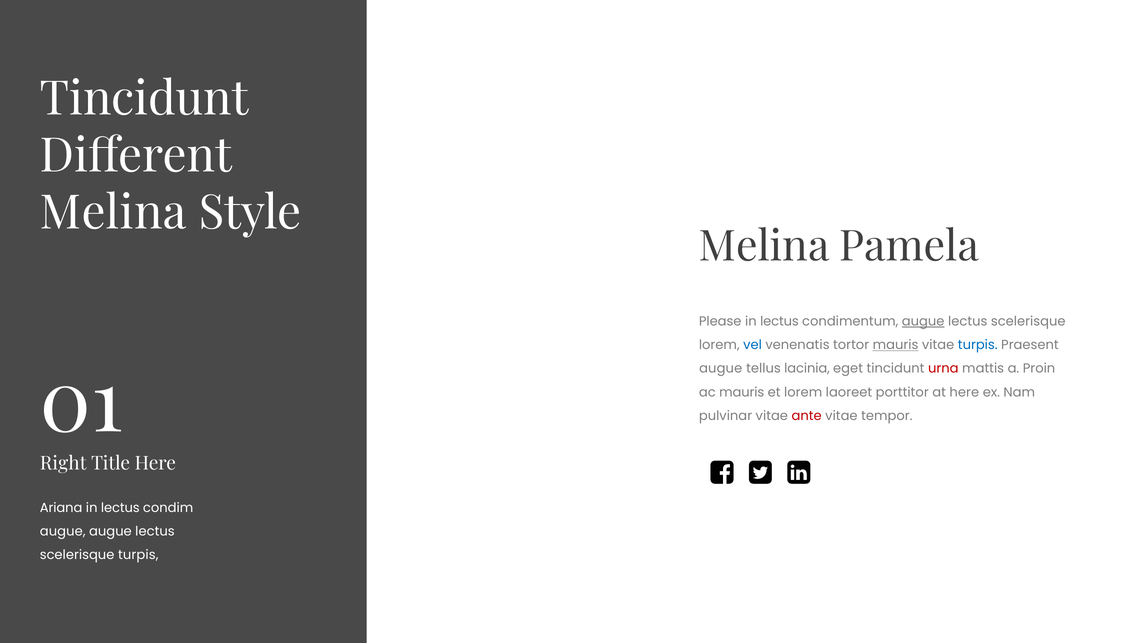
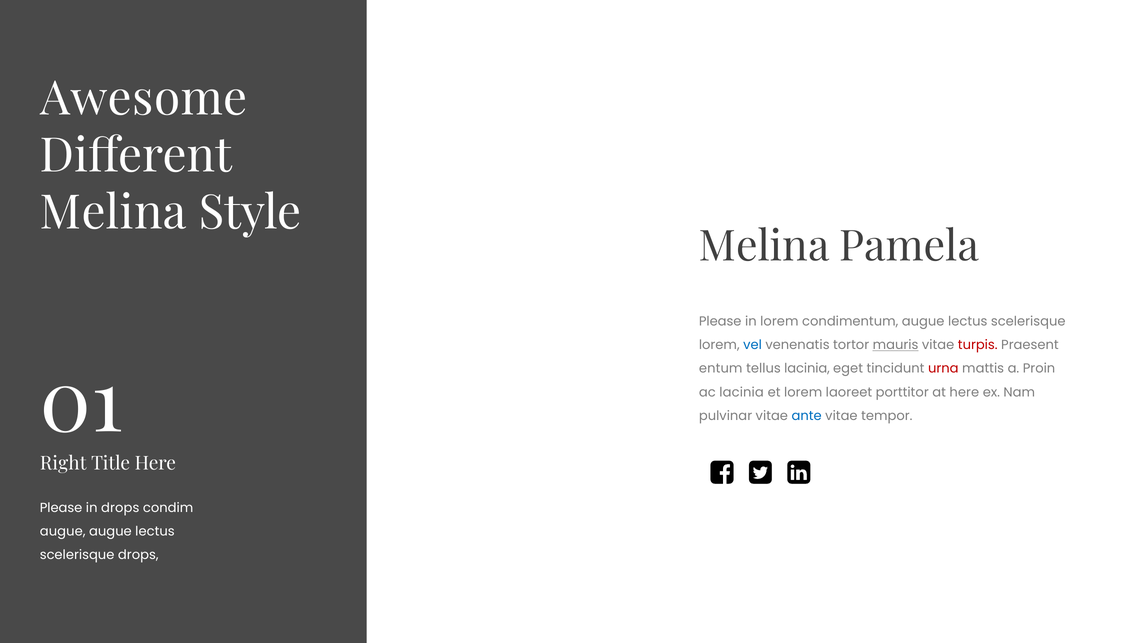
Tincidunt at (144, 99): Tincidunt -> Awesome
lectus at (779, 321): lectus -> lorem
augue at (923, 321) underline: present -> none
turpis at (978, 345) colour: blue -> red
augue at (721, 369): augue -> entum
ac mauris: mauris -> lacinia
ante colour: red -> blue
Ariana at (61, 508): Ariana -> Please
lectus at (120, 508): lectus -> drops
scelerisque turpis: turpis -> drops
